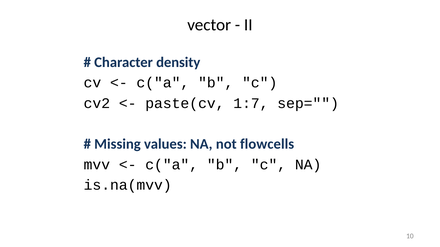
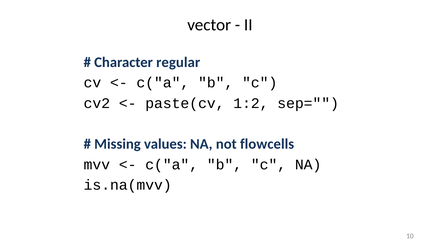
density: density -> regular
1:7: 1:7 -> 1:2
